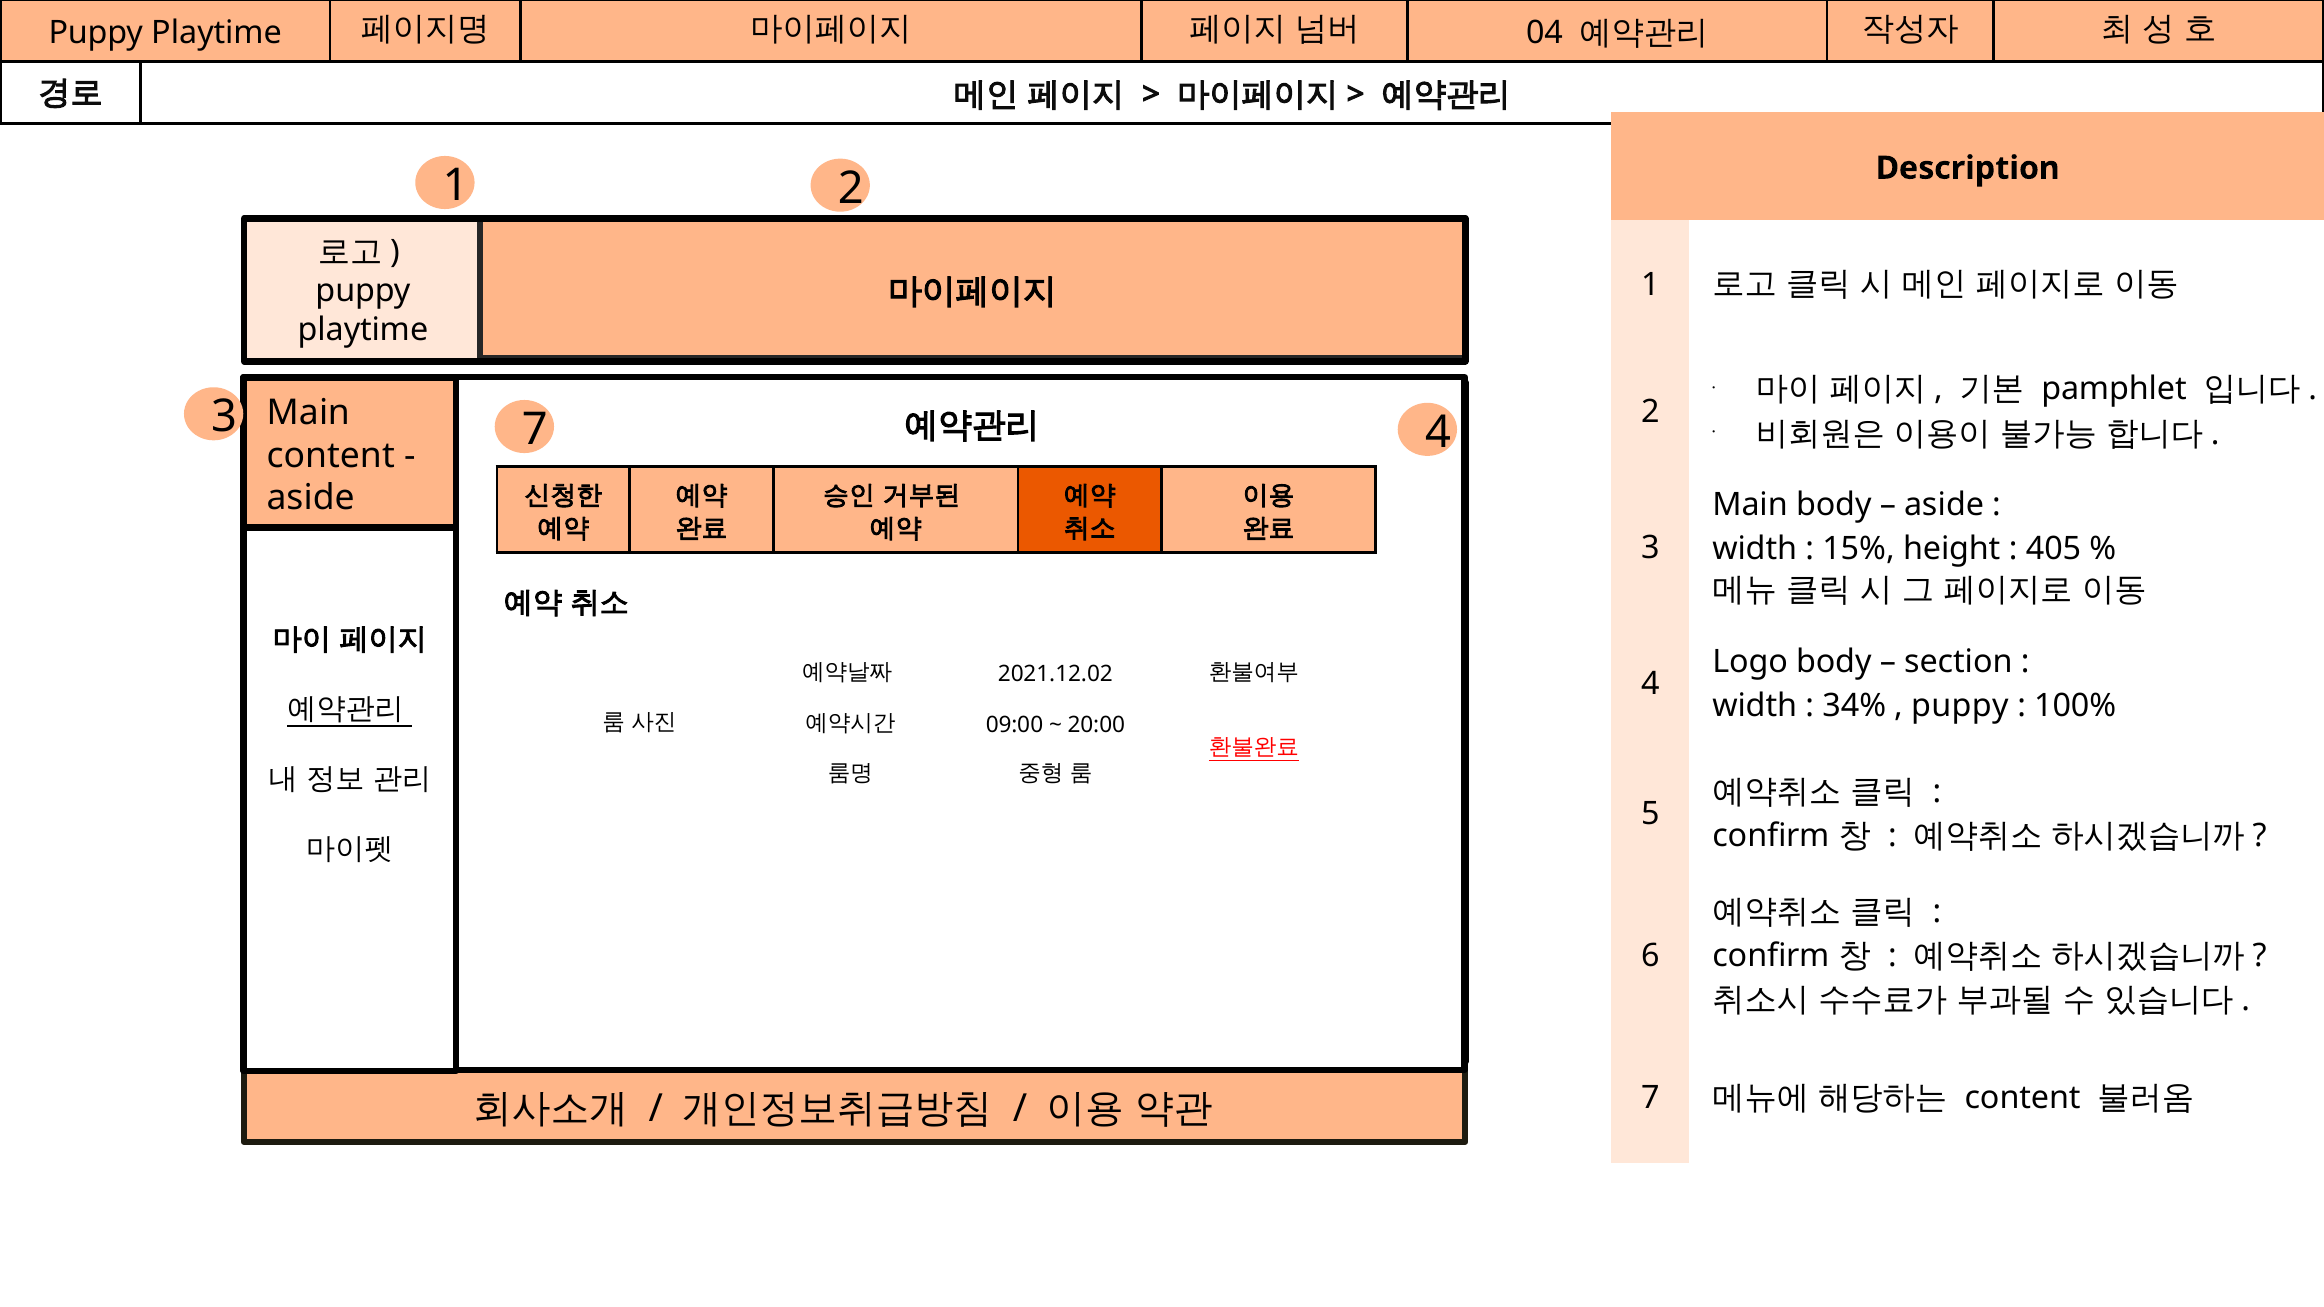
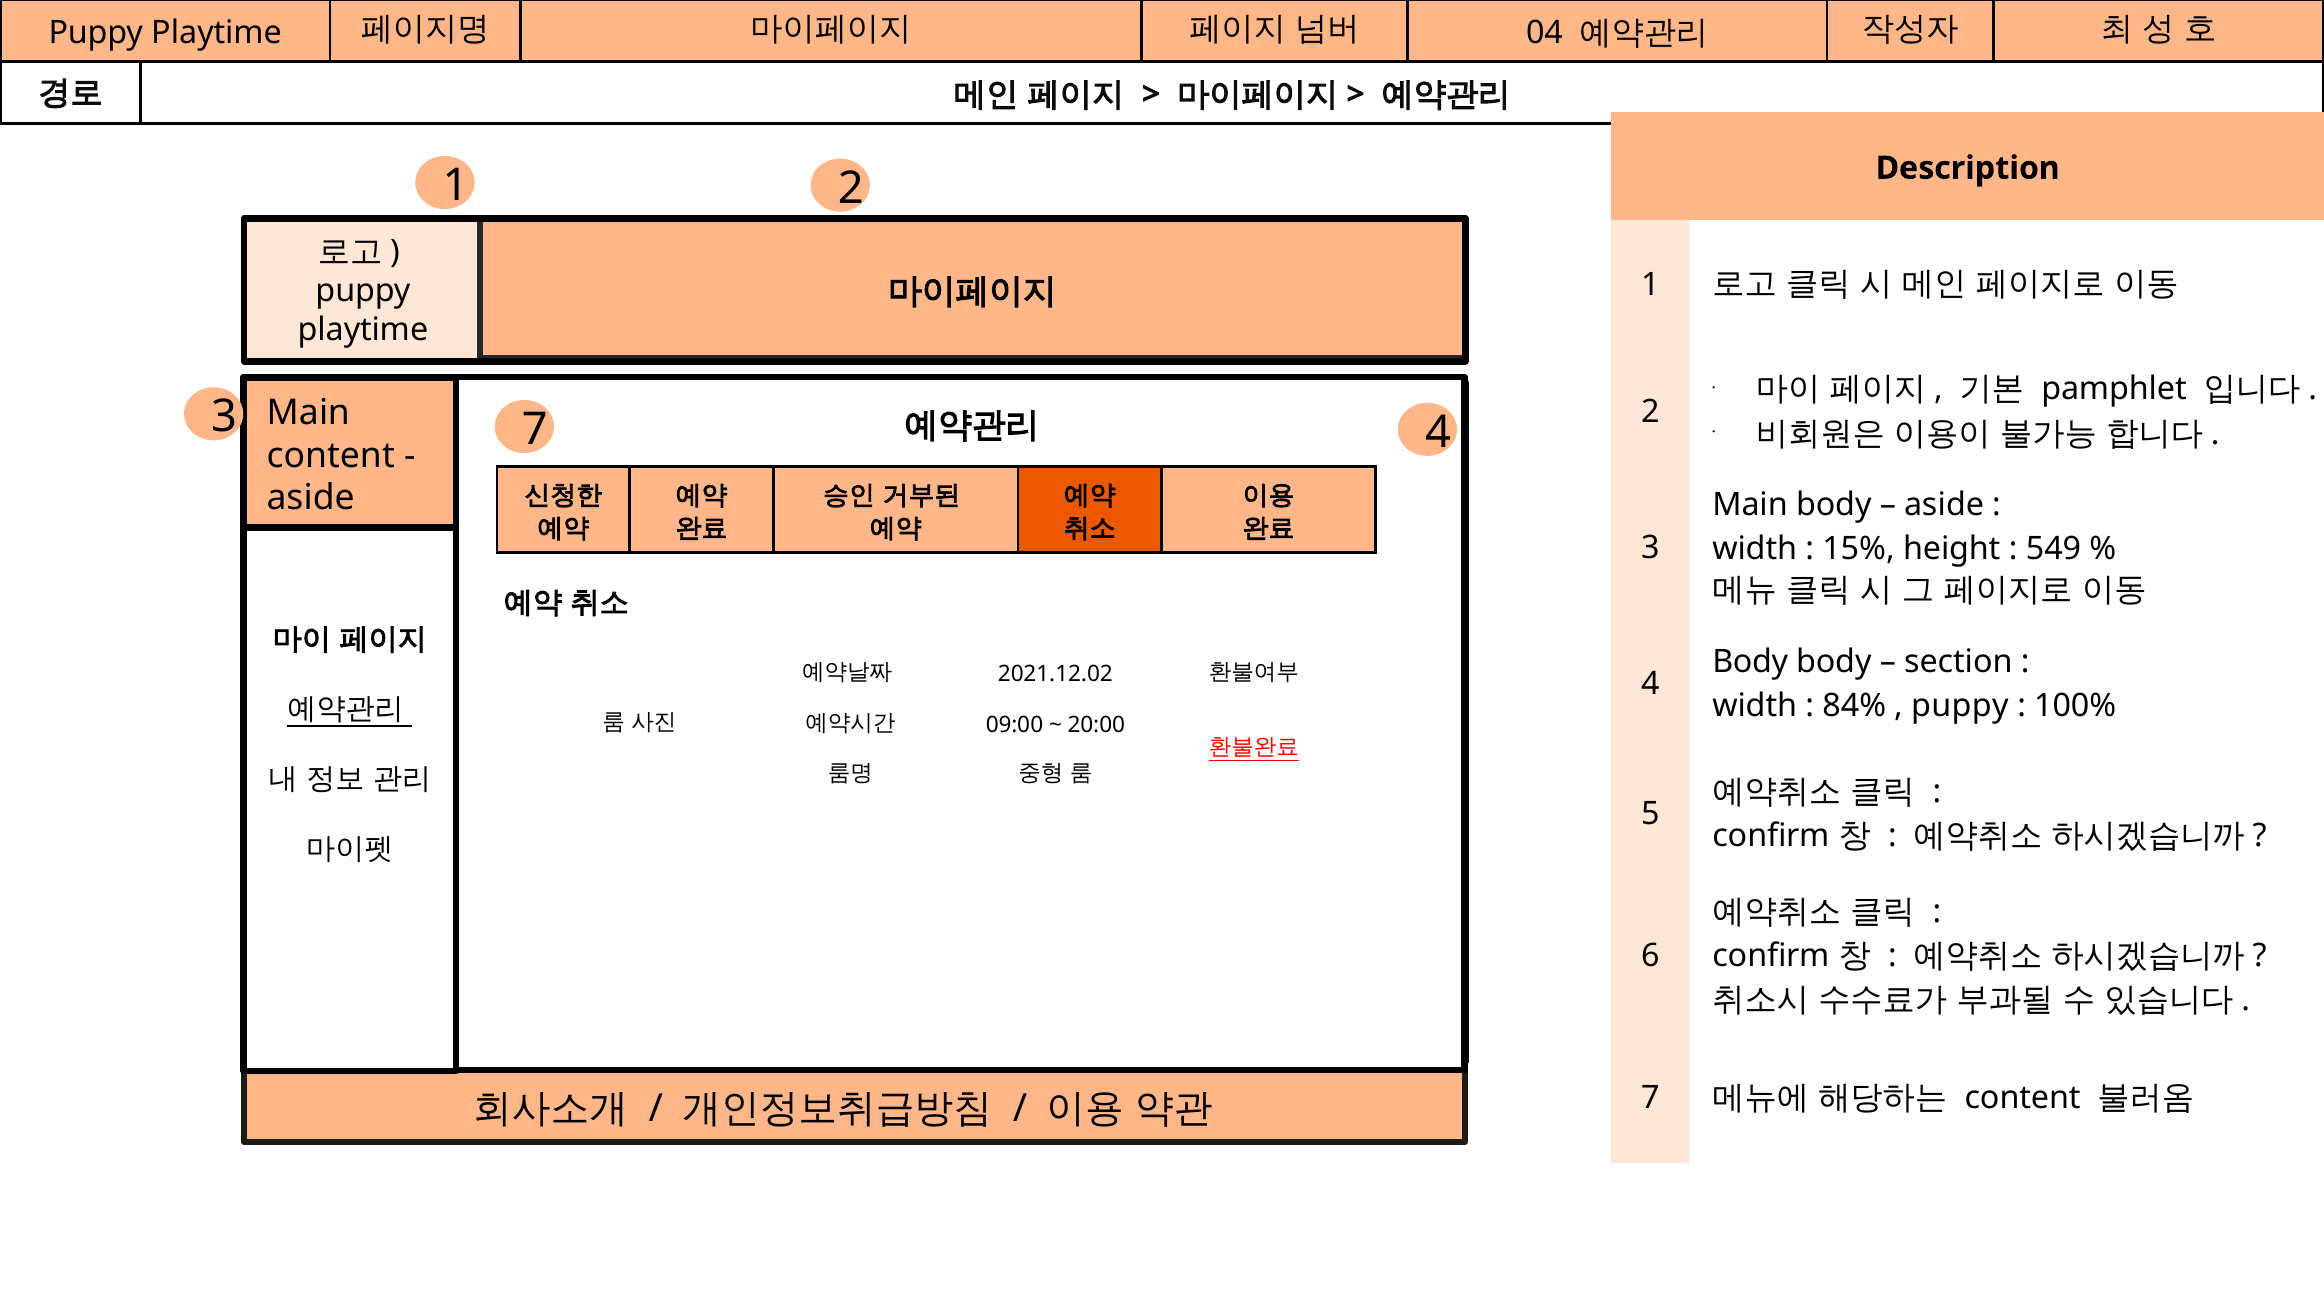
405: 405 -> 549
Logo at (1750, 662): Logo -> Body
34%: 34% -> 84%
